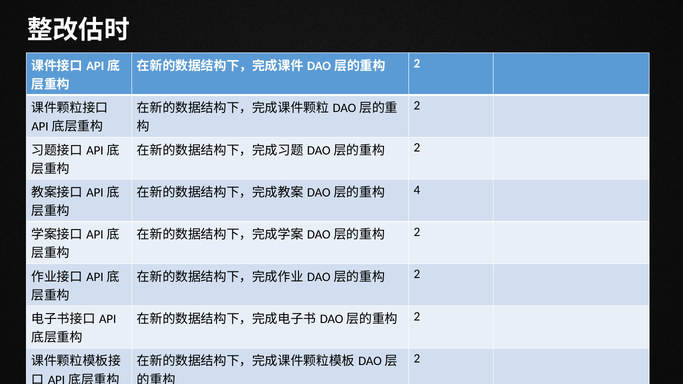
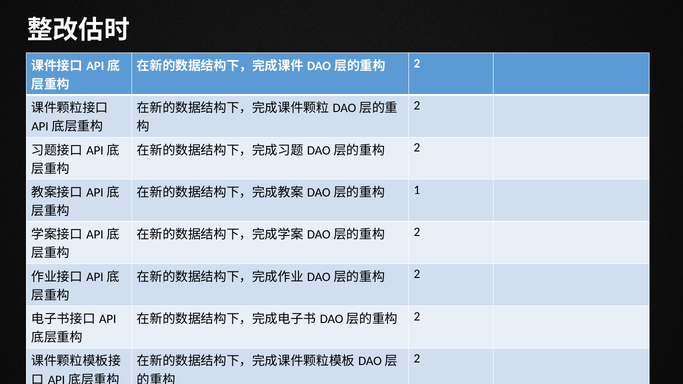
4: 4 -> 1
